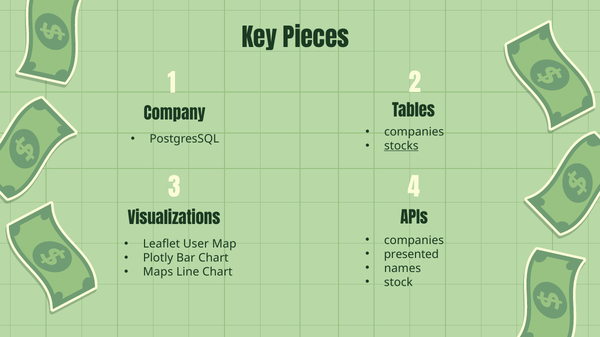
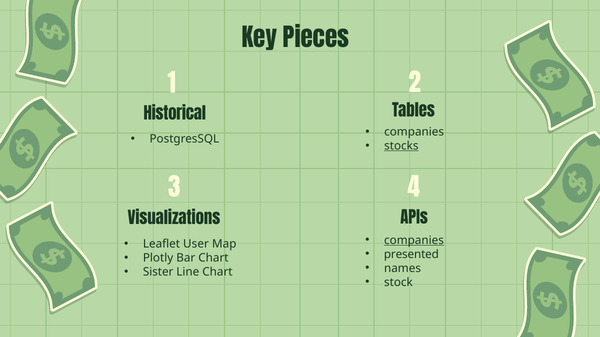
Company: Company -> Historical
companies at (414, 241) underline: none -> present
Maps: Maps -> Sister
